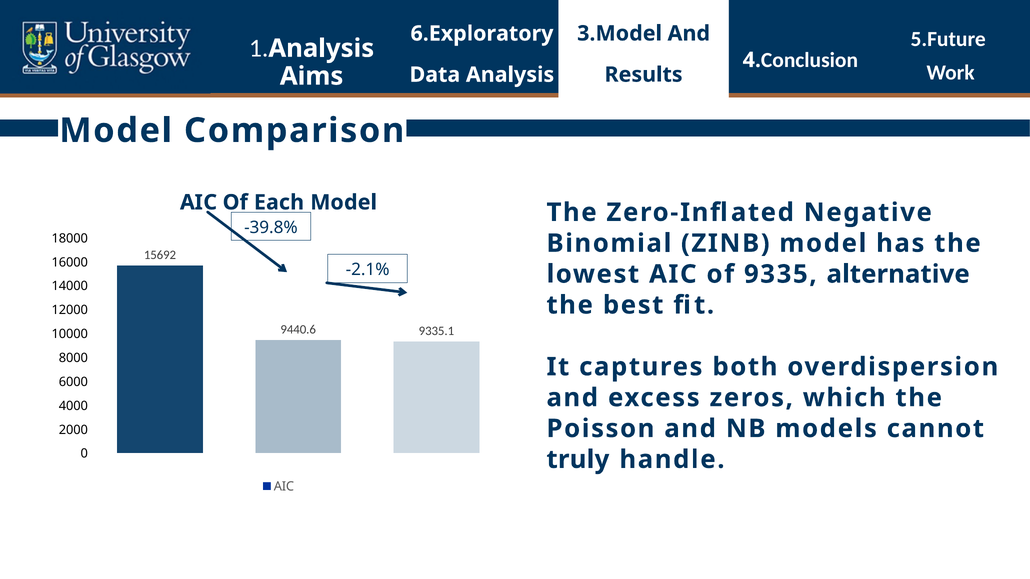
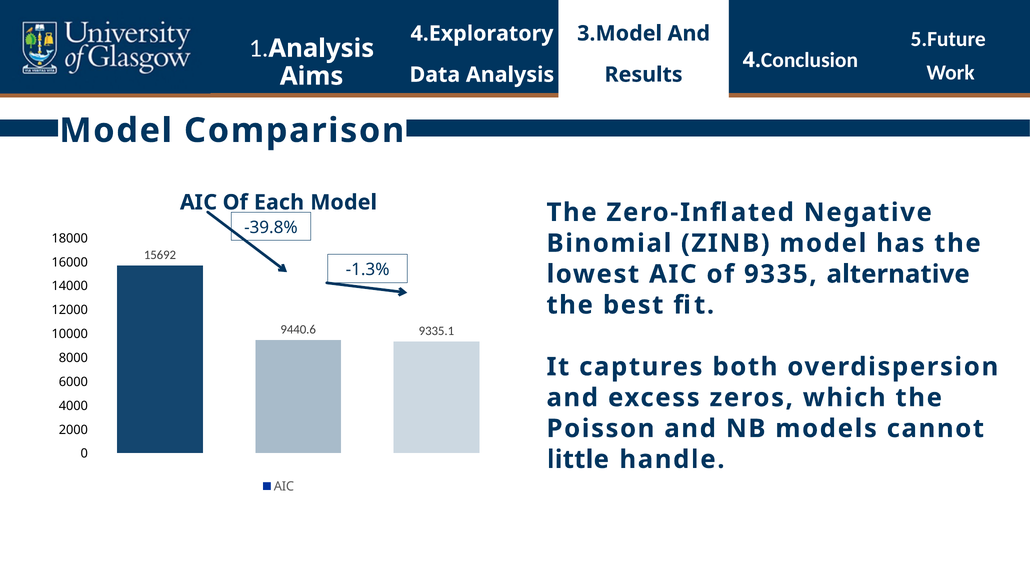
6.Exploratory: 6.Exploratory -> 4.Exploratory
-2.1%: -2.1% -> -1.3%
truly: truly -> little
